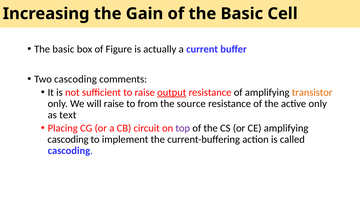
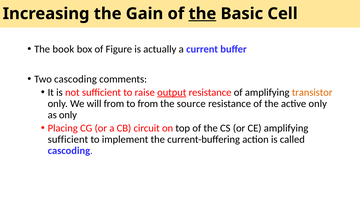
the at (202, 14) underline: none -> present
basic at (63, 49): basic -> book
will raise: raise -> from
as text: text -> only
top colour: purple -> black
cascoding at (68, 140): cascoding -> sufficient
